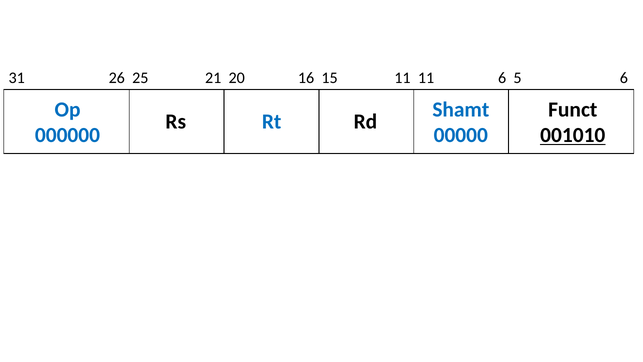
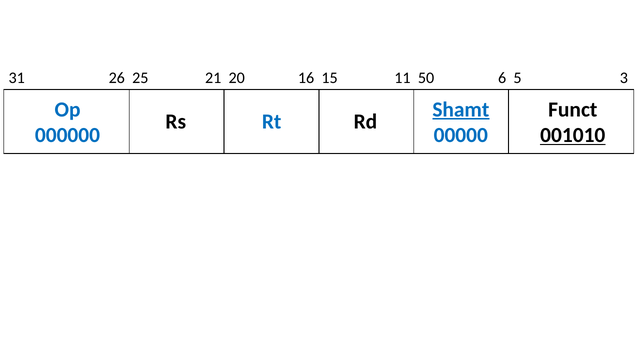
11 11: 11 -> 50
5 6: 6 -> 3
Shamt underline: none -> present
